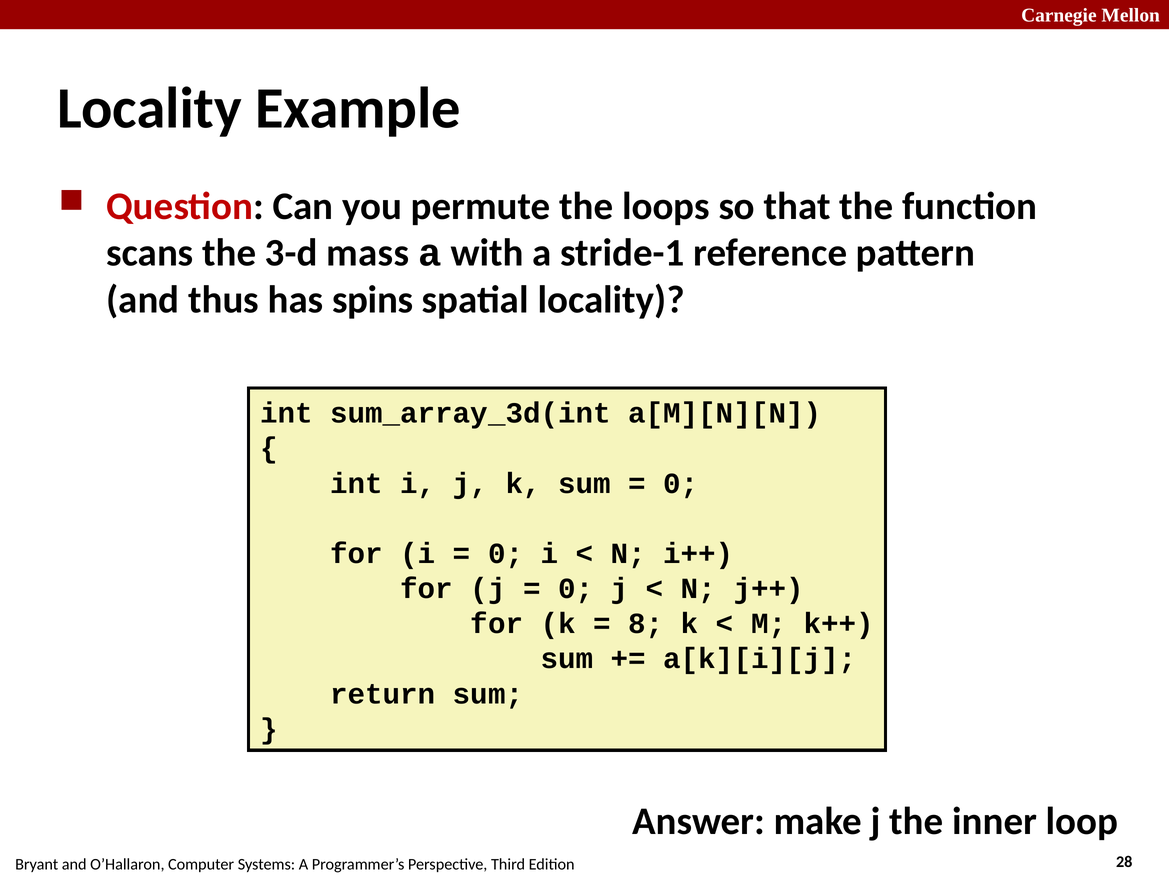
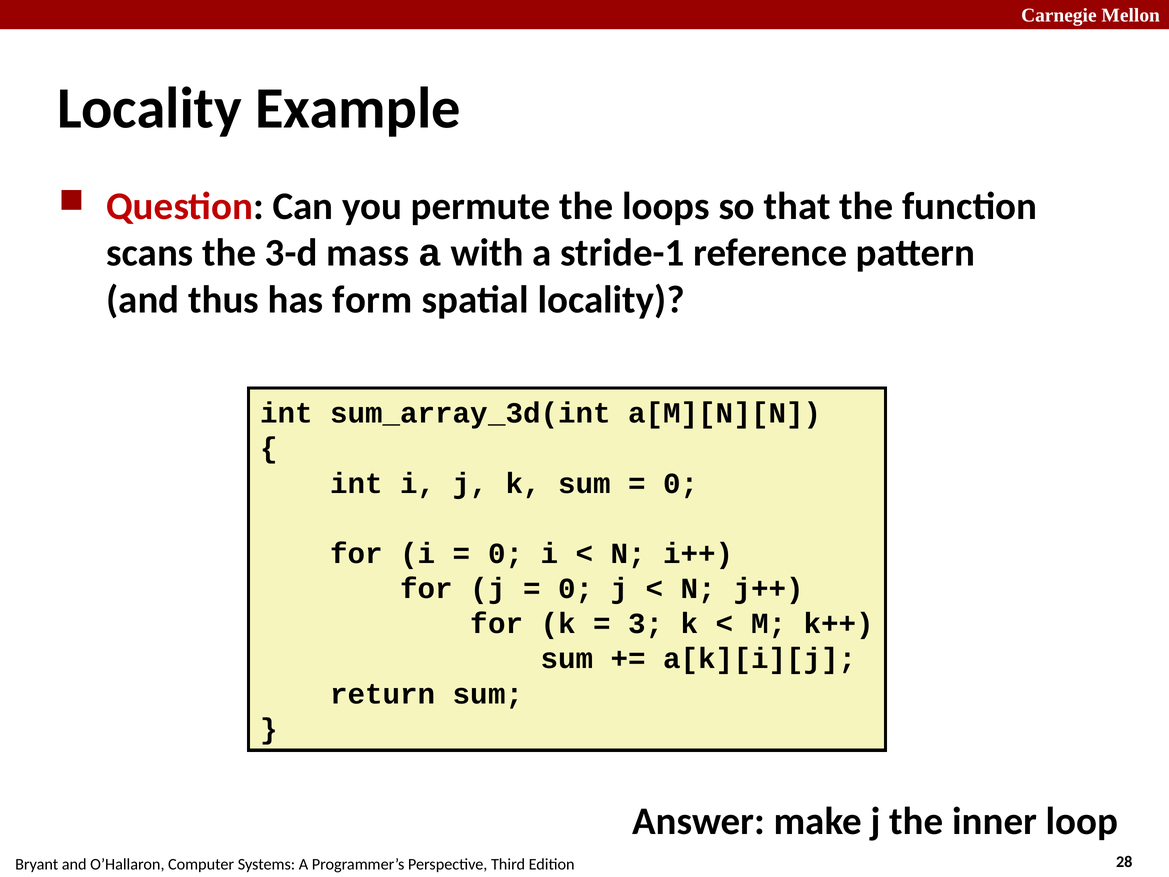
spins: spins -> form
8: 8 -> 3
